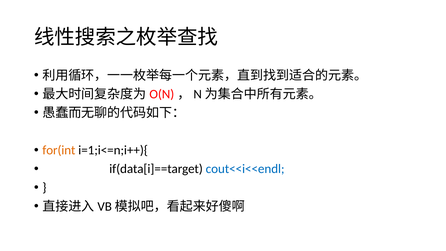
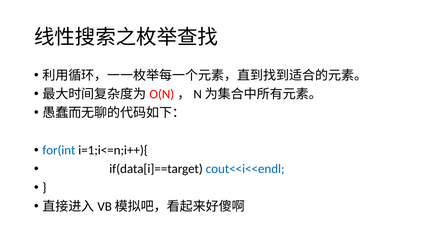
for(int colour: orange -> blue
